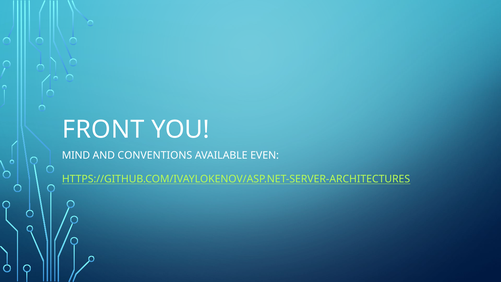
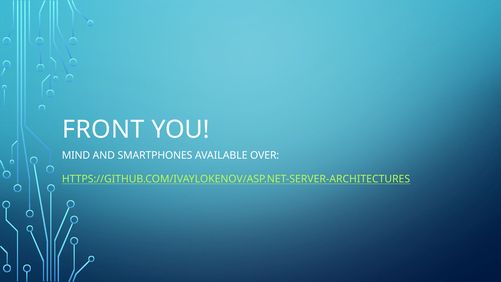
CONVENTIONS: CONVENTIONS -> SMARTPHONES
EVEN: EVEN -> OVER
